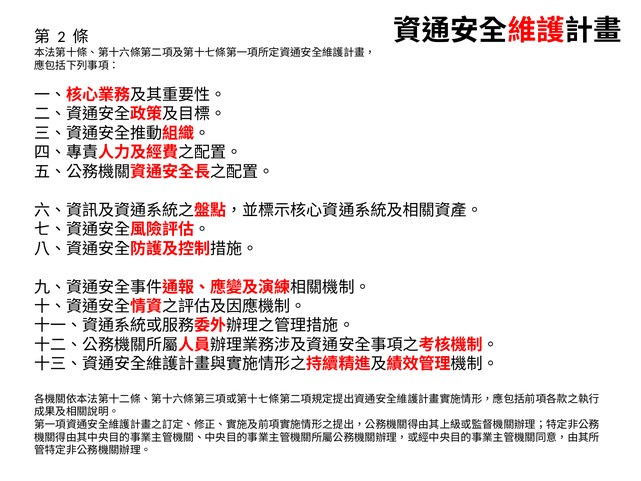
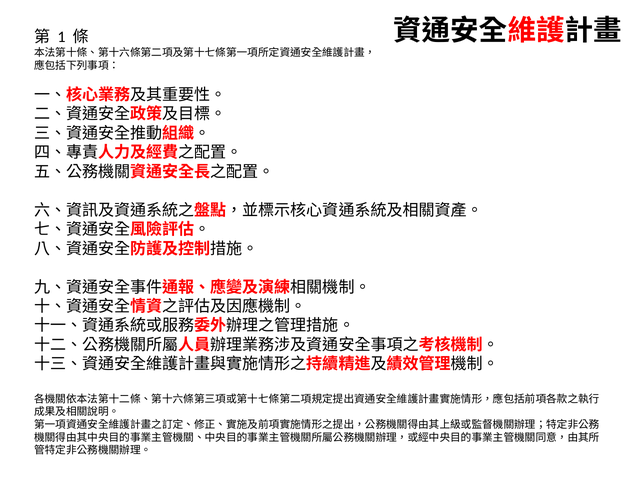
2: 2 -> 1
